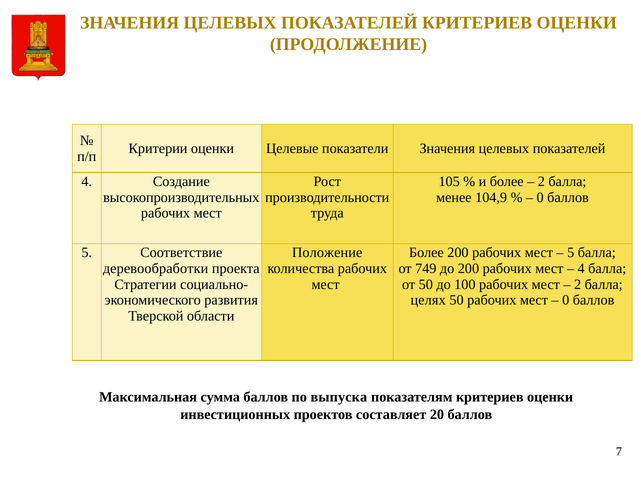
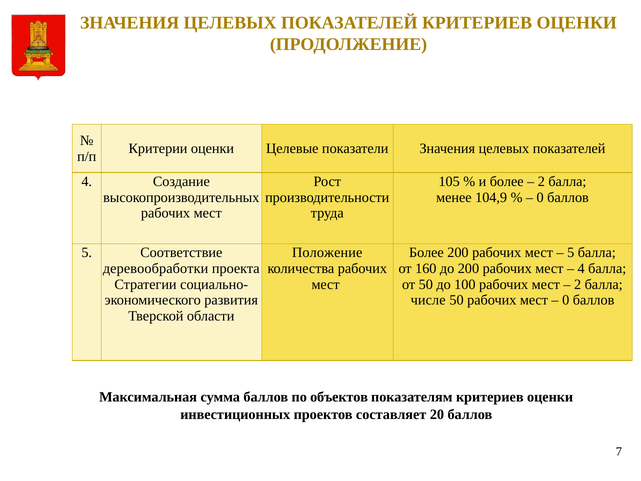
749: 749 -> 160
целях: целях -> числе
выпуска: выпуска -> объектов
